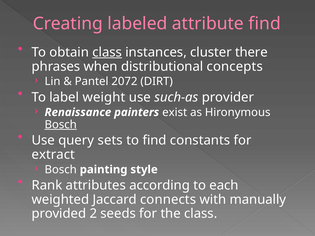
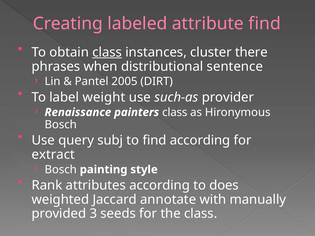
concepts: concepts -> sentence
2072: 2072 -> 2005
painters exist: exist -> class
Bosch at (61, 125) underline: present -> none
sets: sets -> subj
find constants: constants -> according
each: each -> does
connects: connects -> annotate
2: 2 -> 3
